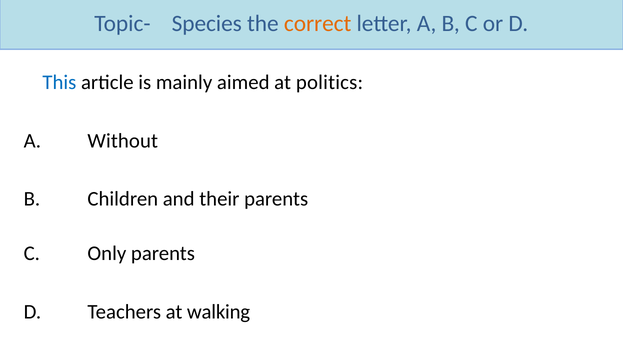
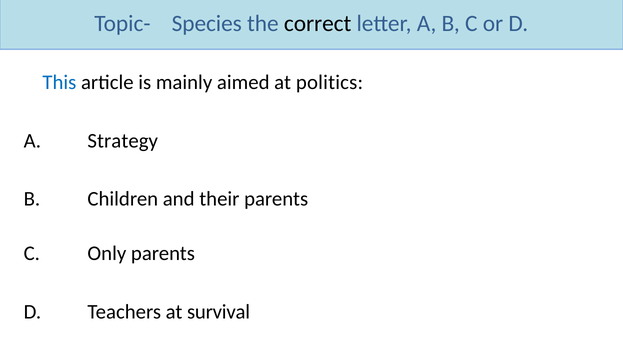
correct colour: orange -> black
Without: Without -> Strategy
walking: walking -> survival
